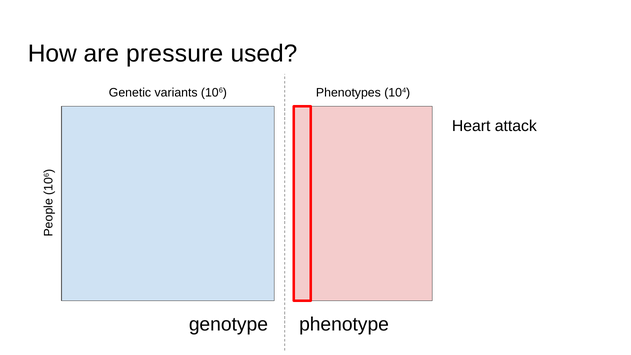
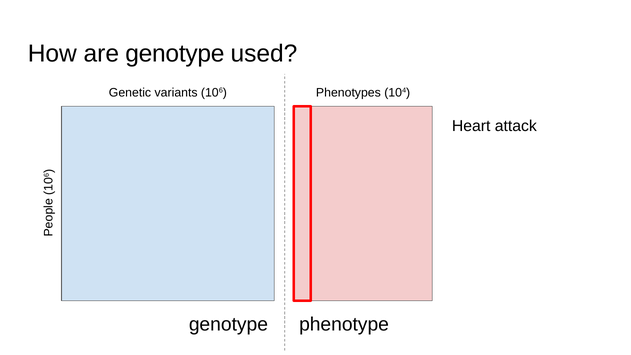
are pressure: pressure -> genotype
